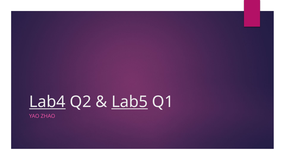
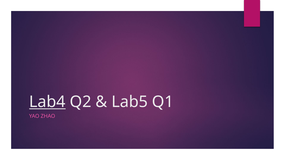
Lab5 underline: present -> none
